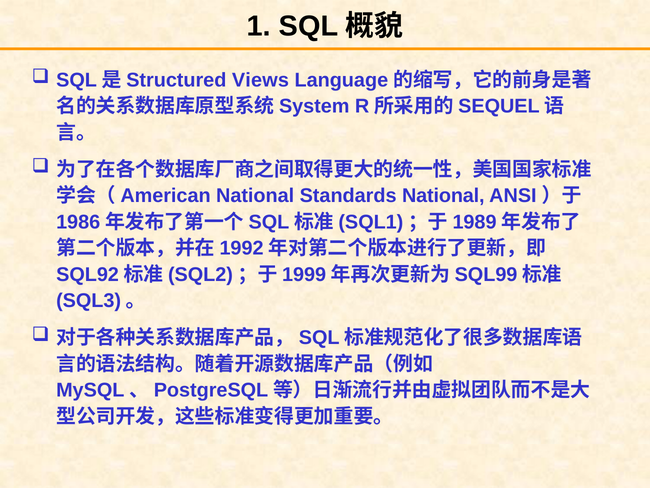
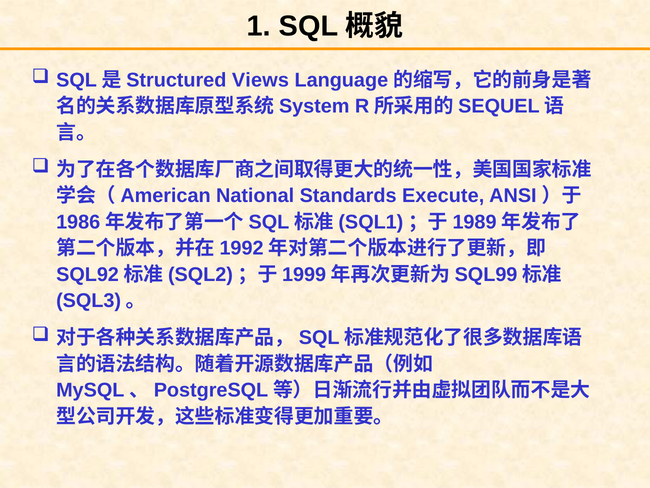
Standards National: National -> Execute
